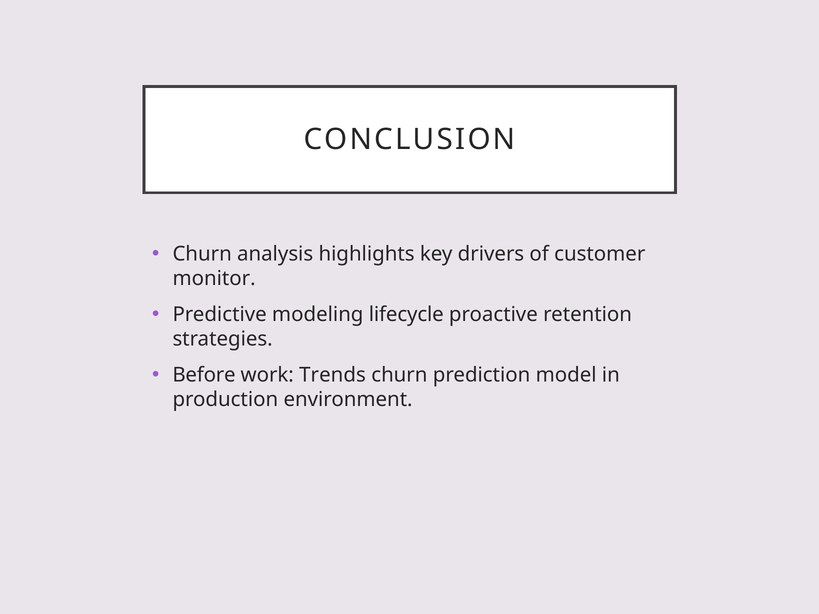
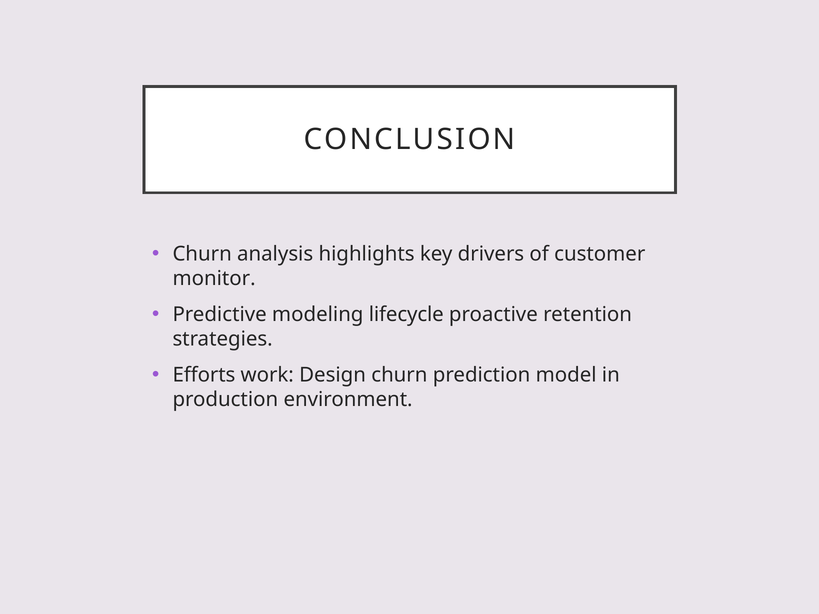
Before: Before -> Efforts
Trends: Trends -> Design
